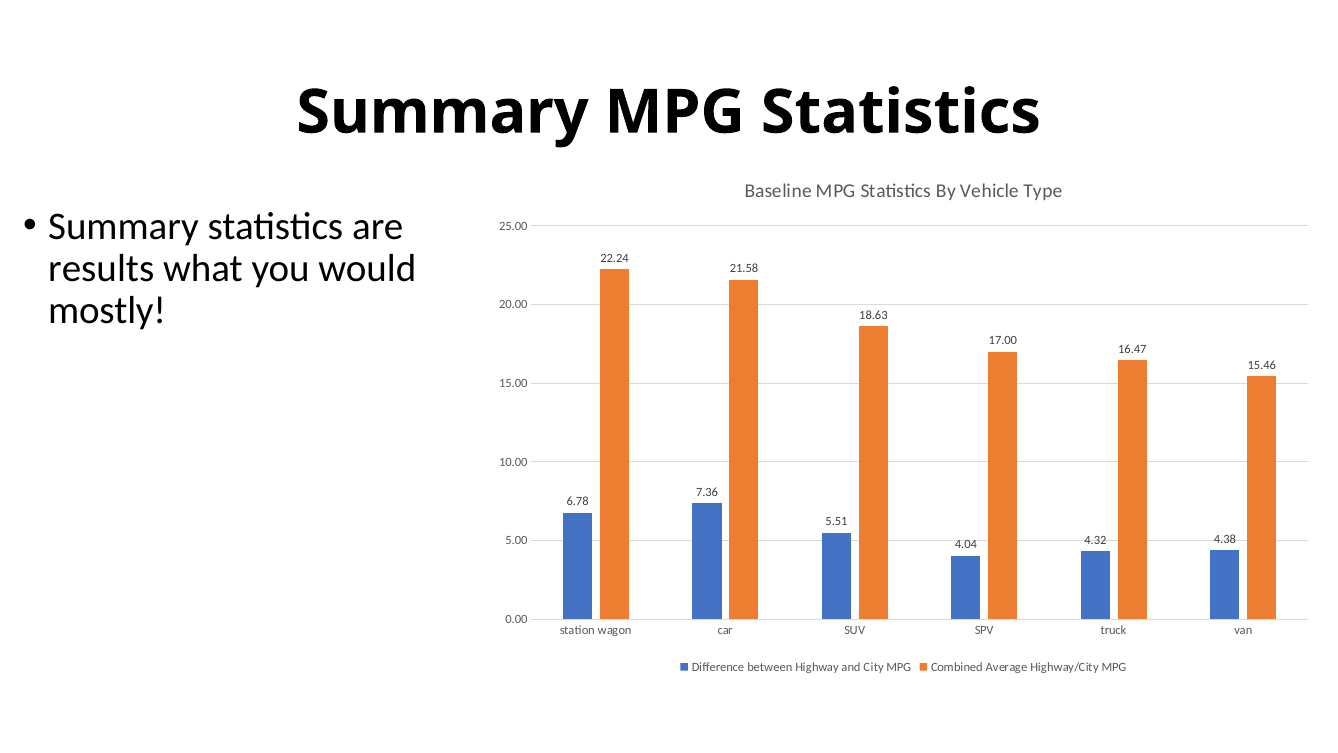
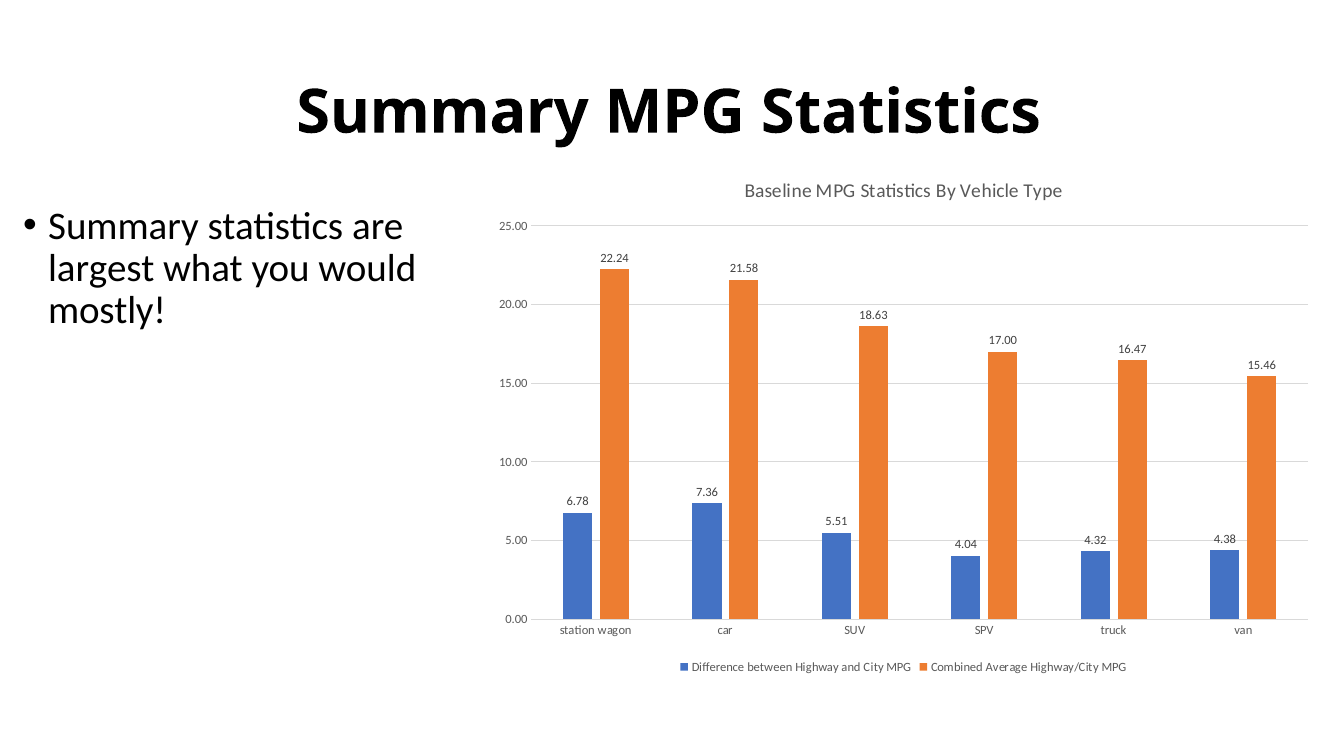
results: results -> largest
